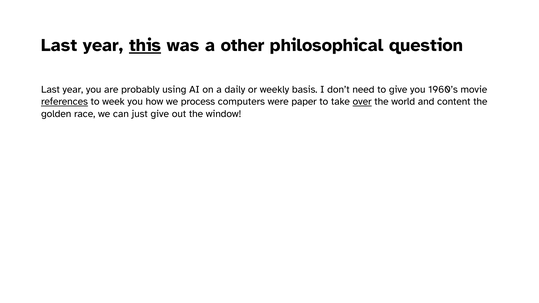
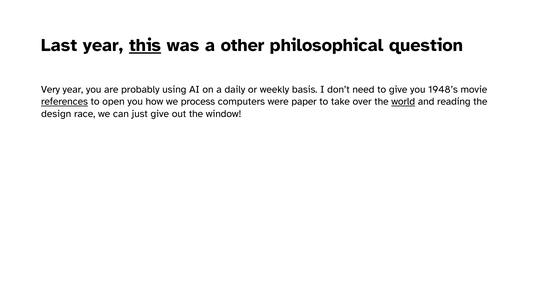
Last at (50, 89): Last -> Very
1960’s: 1960’s -> 1948’s
week: week -> open
over underline: present -> none
world underline: none -> present
content: content -> reading
golden: golden -> design
